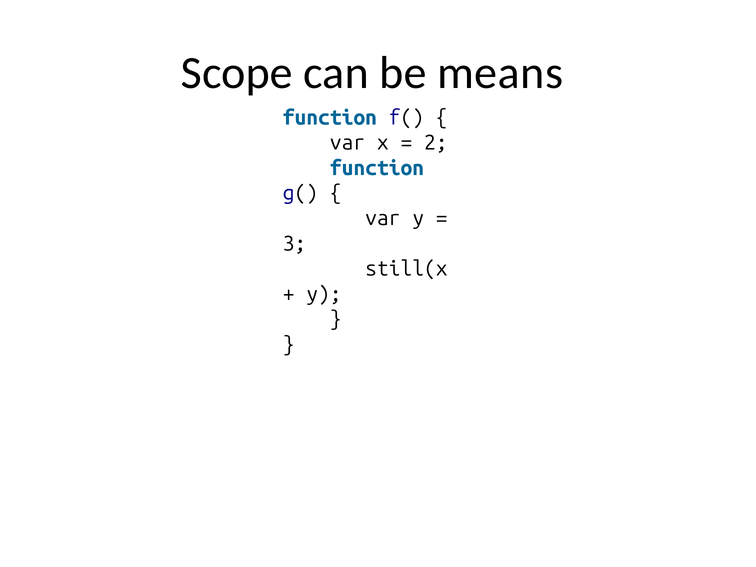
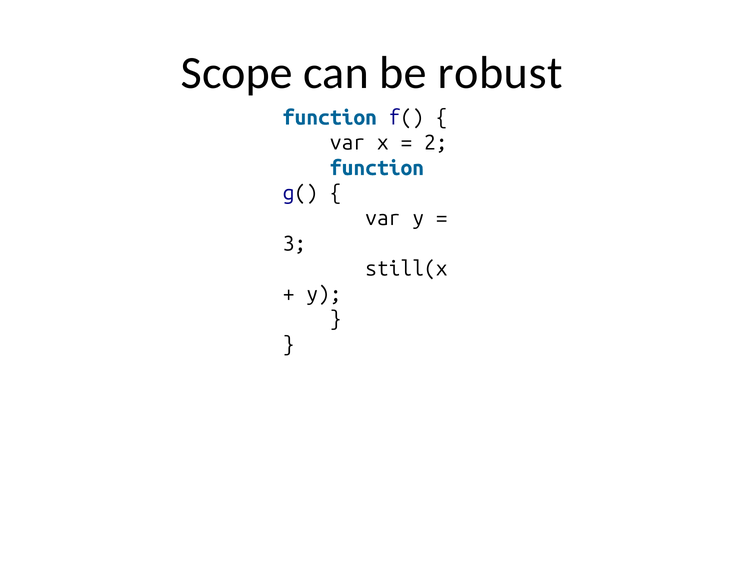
means: means -> robust
